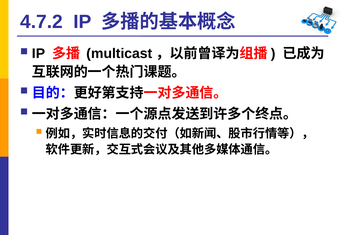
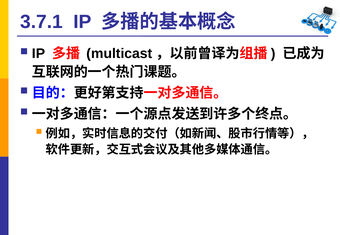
4.7.2: 4.7.2 -> 3.7.1
